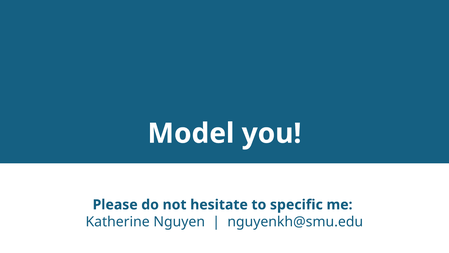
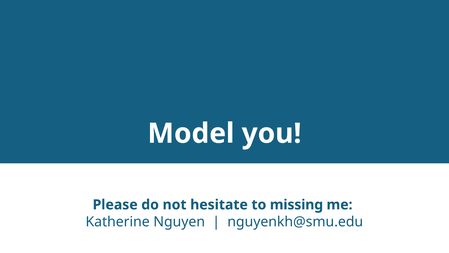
specific: specific -> missing
